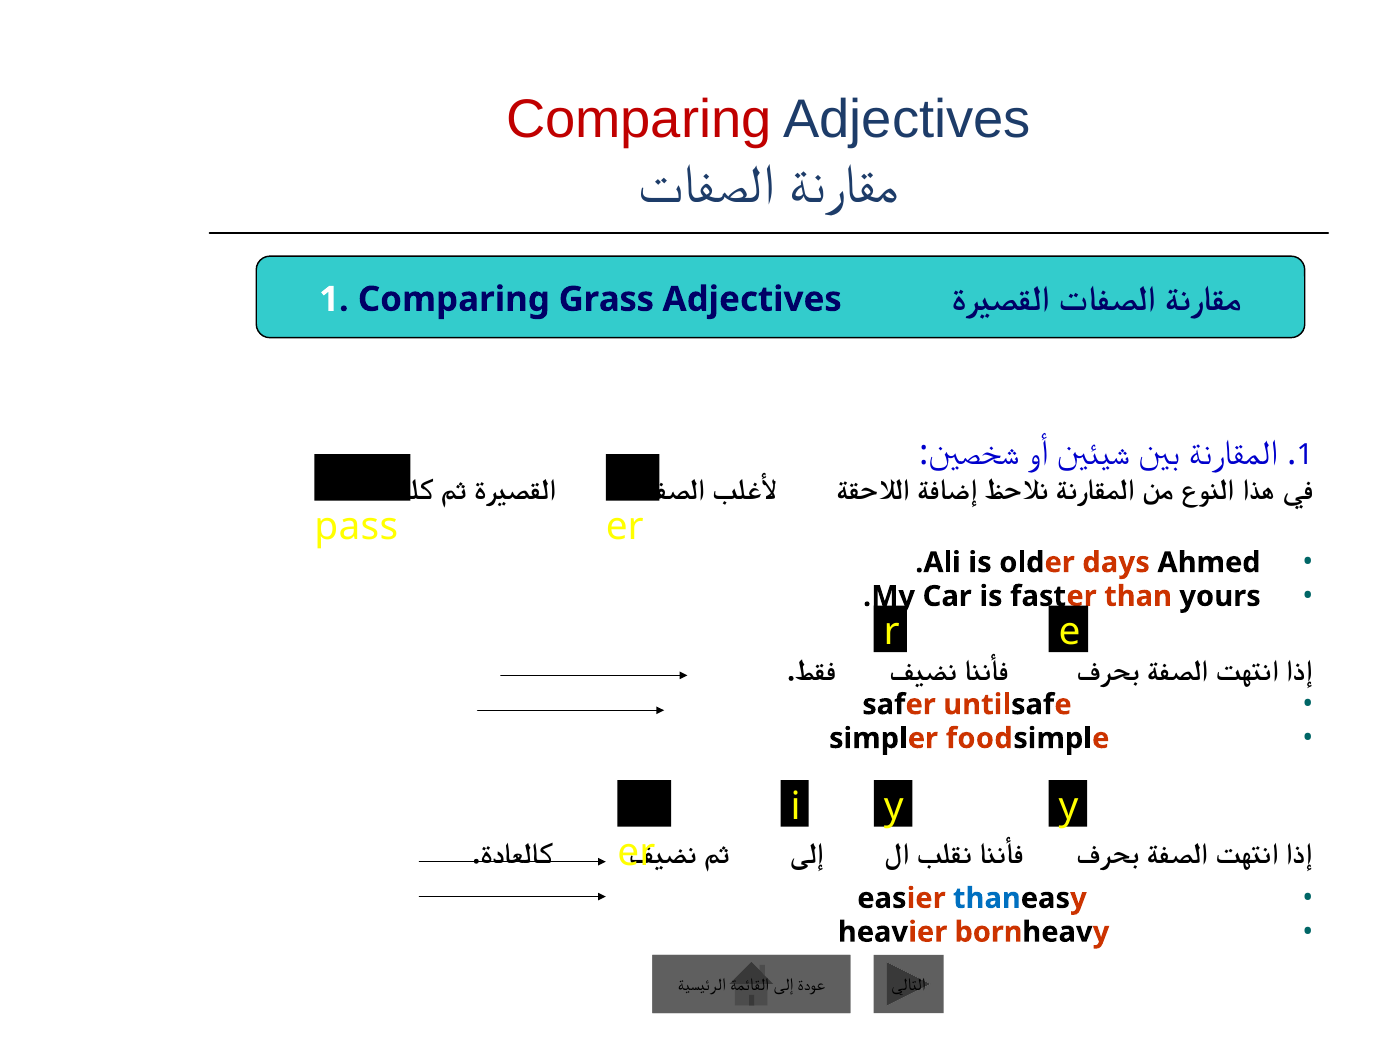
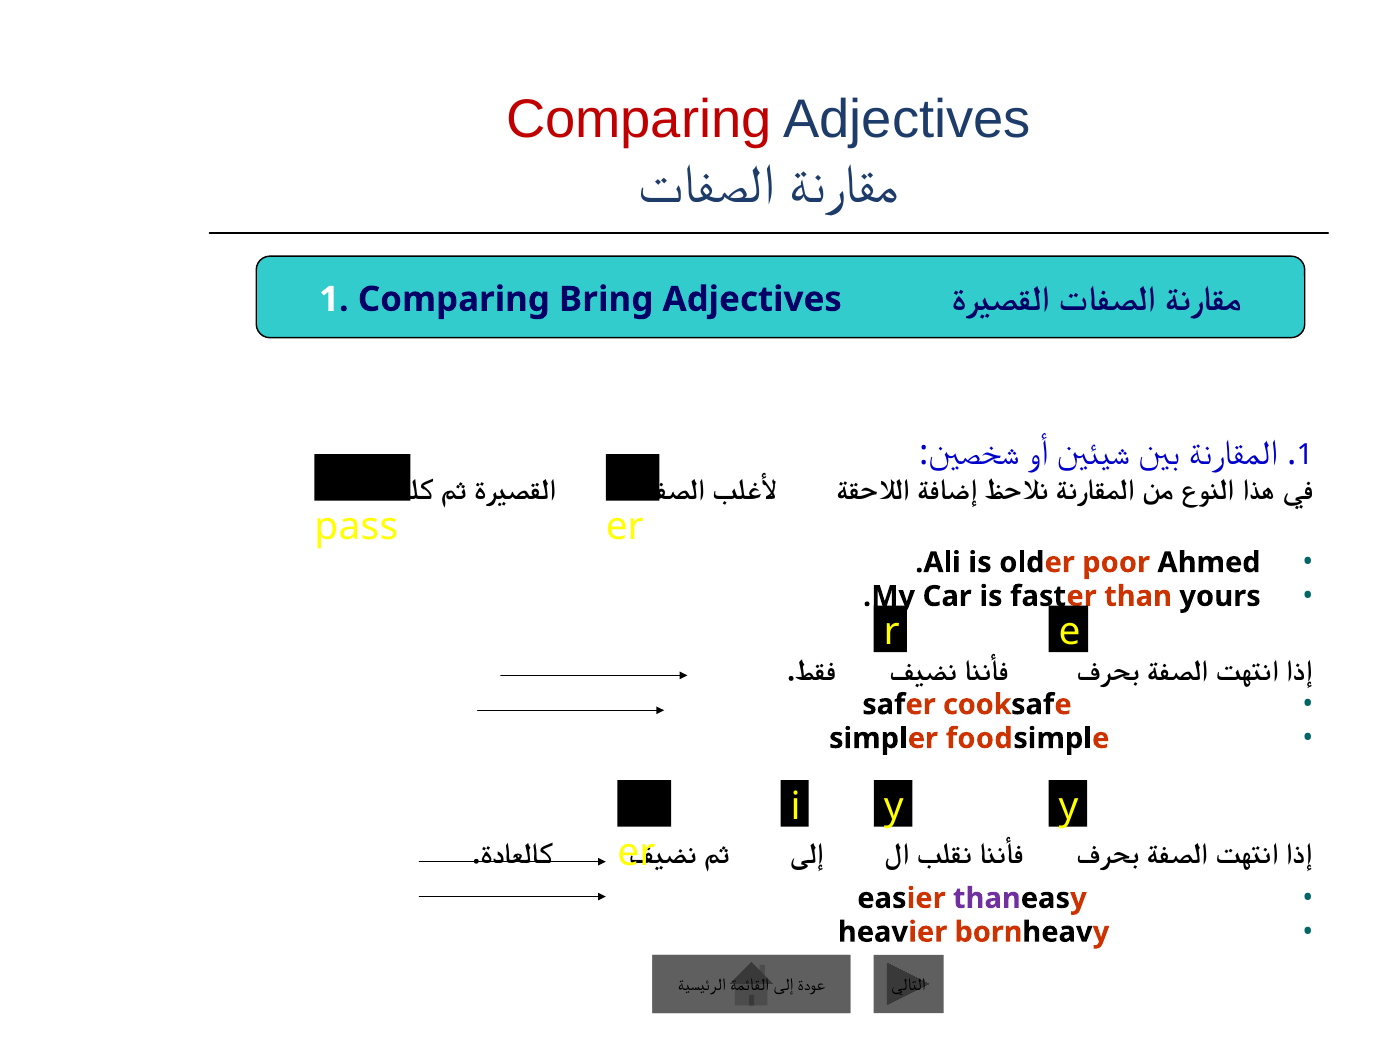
Grass: Grass -> Bring
days: days -> poor
until: until -> cook
than at (987, 899) colour: blue -> purple
